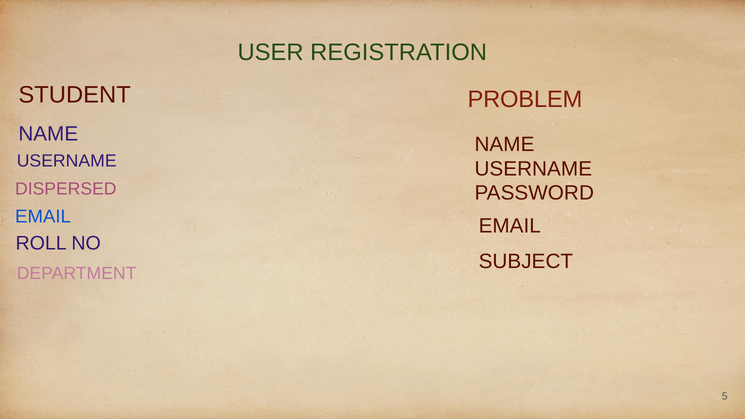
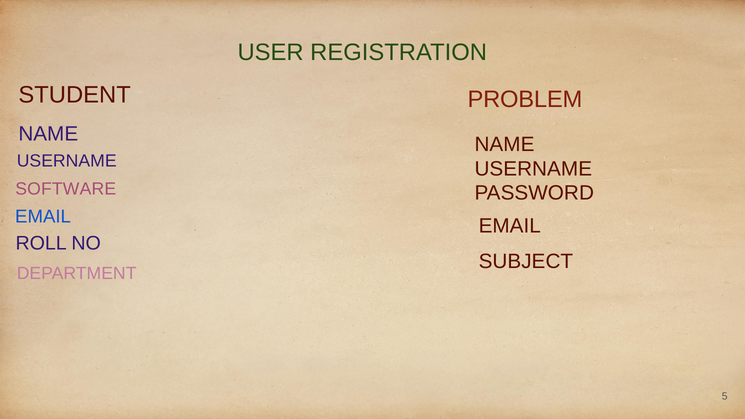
DISPERSED: DISPERSED -> SOFTWARE
